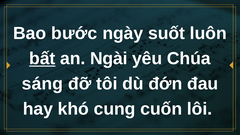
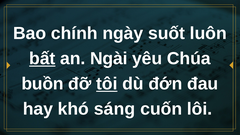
bước: bước -> chính
sáng: sáng -> buồn
tôi underline: none -> present
cung: cung -> sáng
